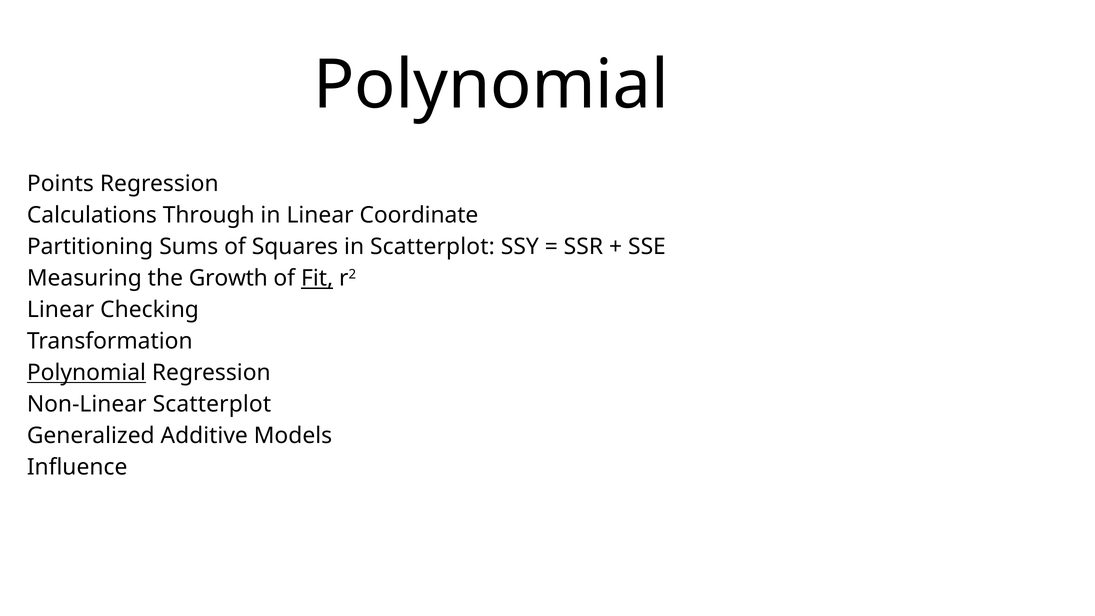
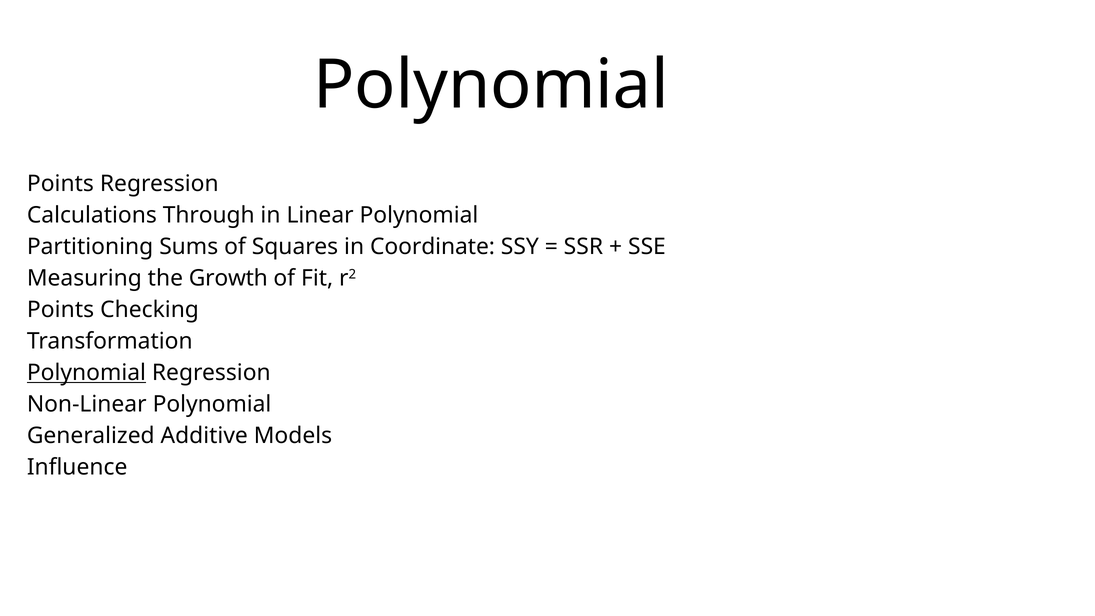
Linear Coordinate: Coordinate -> Polynomial
in Scatterplot: Scatterplot -> Coordinate
Fit underline: present -> none
Linear at (61, 310): Linear -> Points
Non-Linear Scatterplot: Scatterplot -> Polynomial
